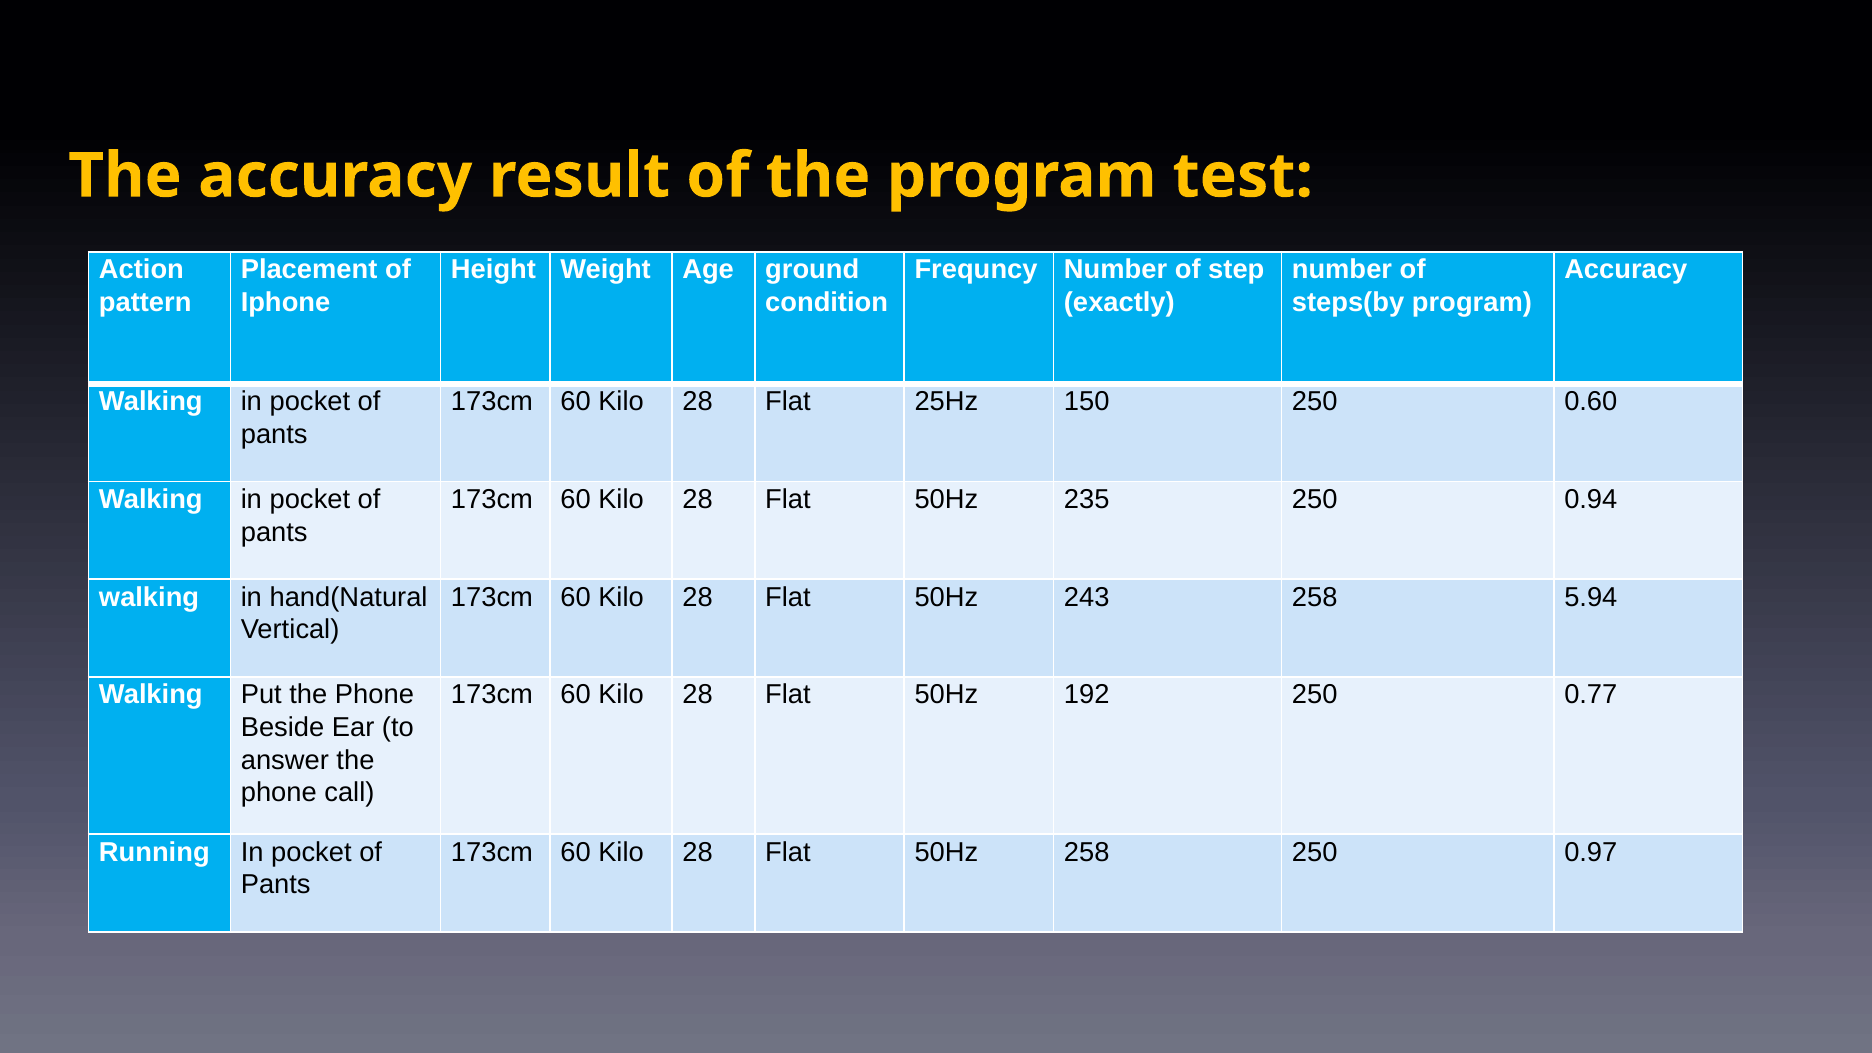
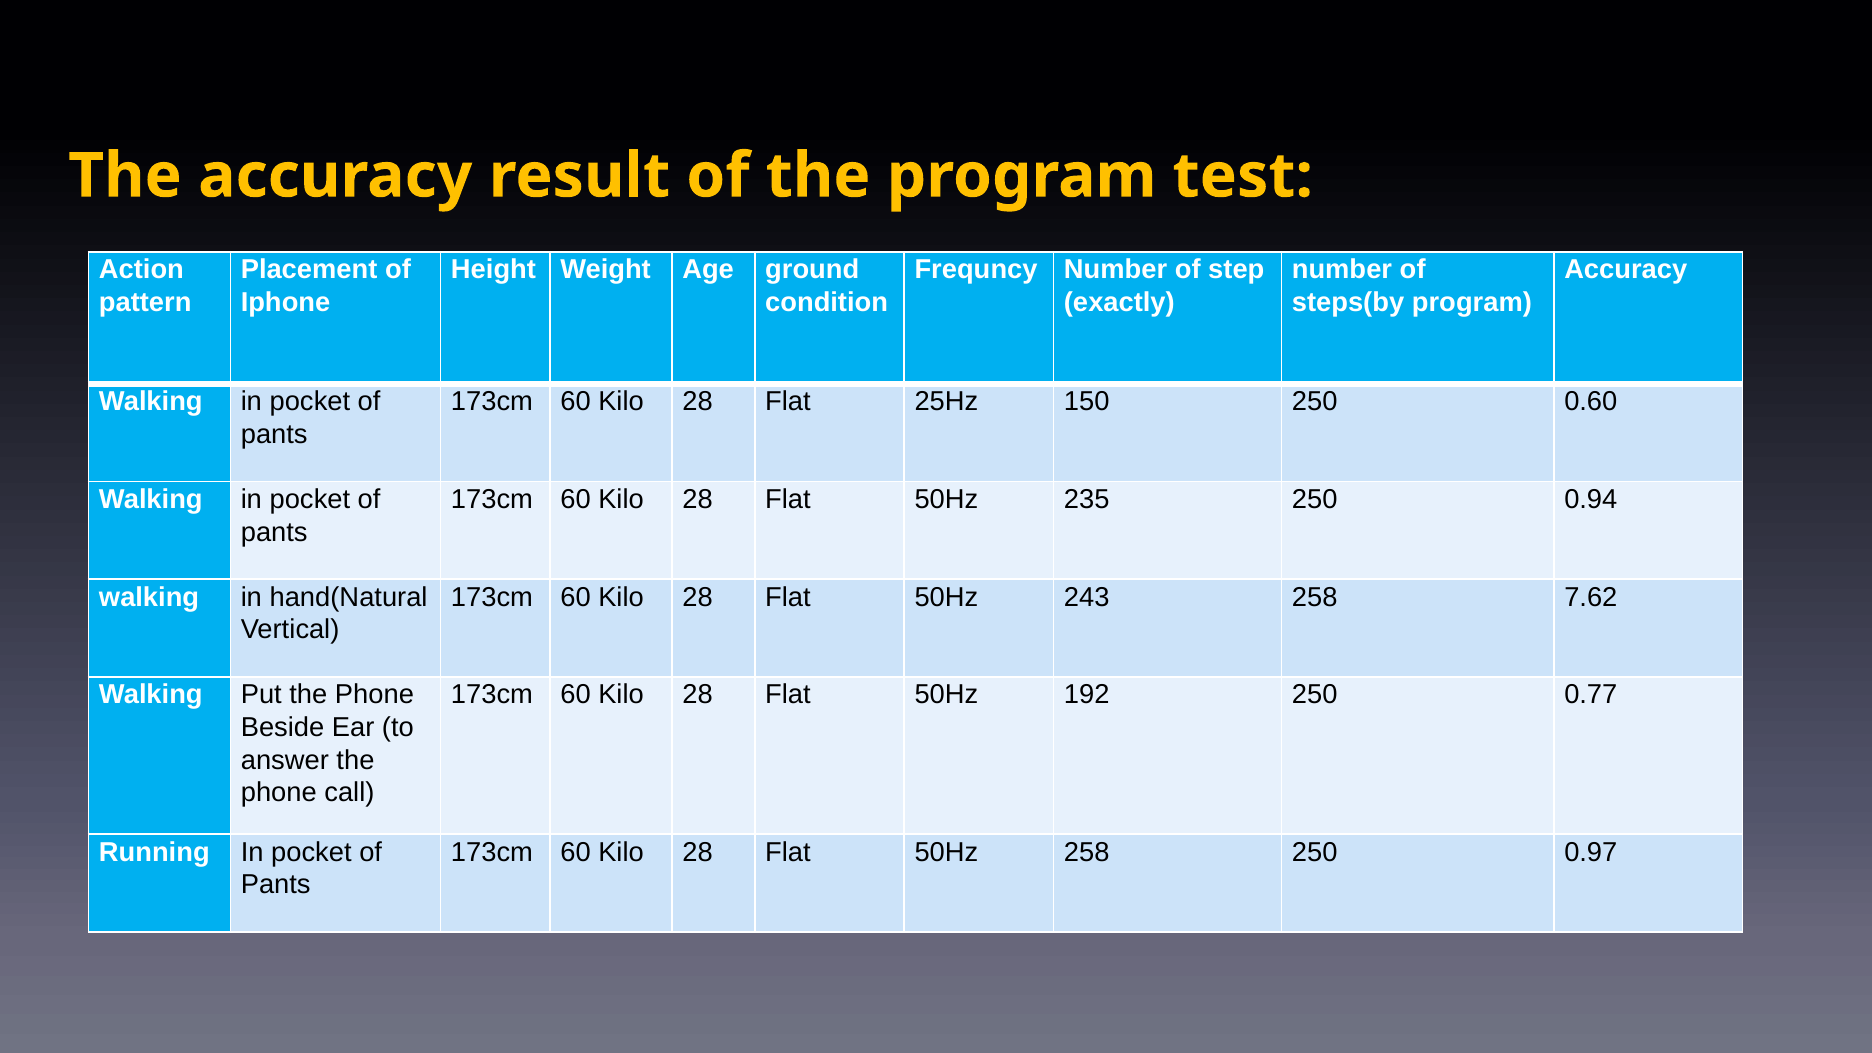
5.94: 5.94 -> 7.62
